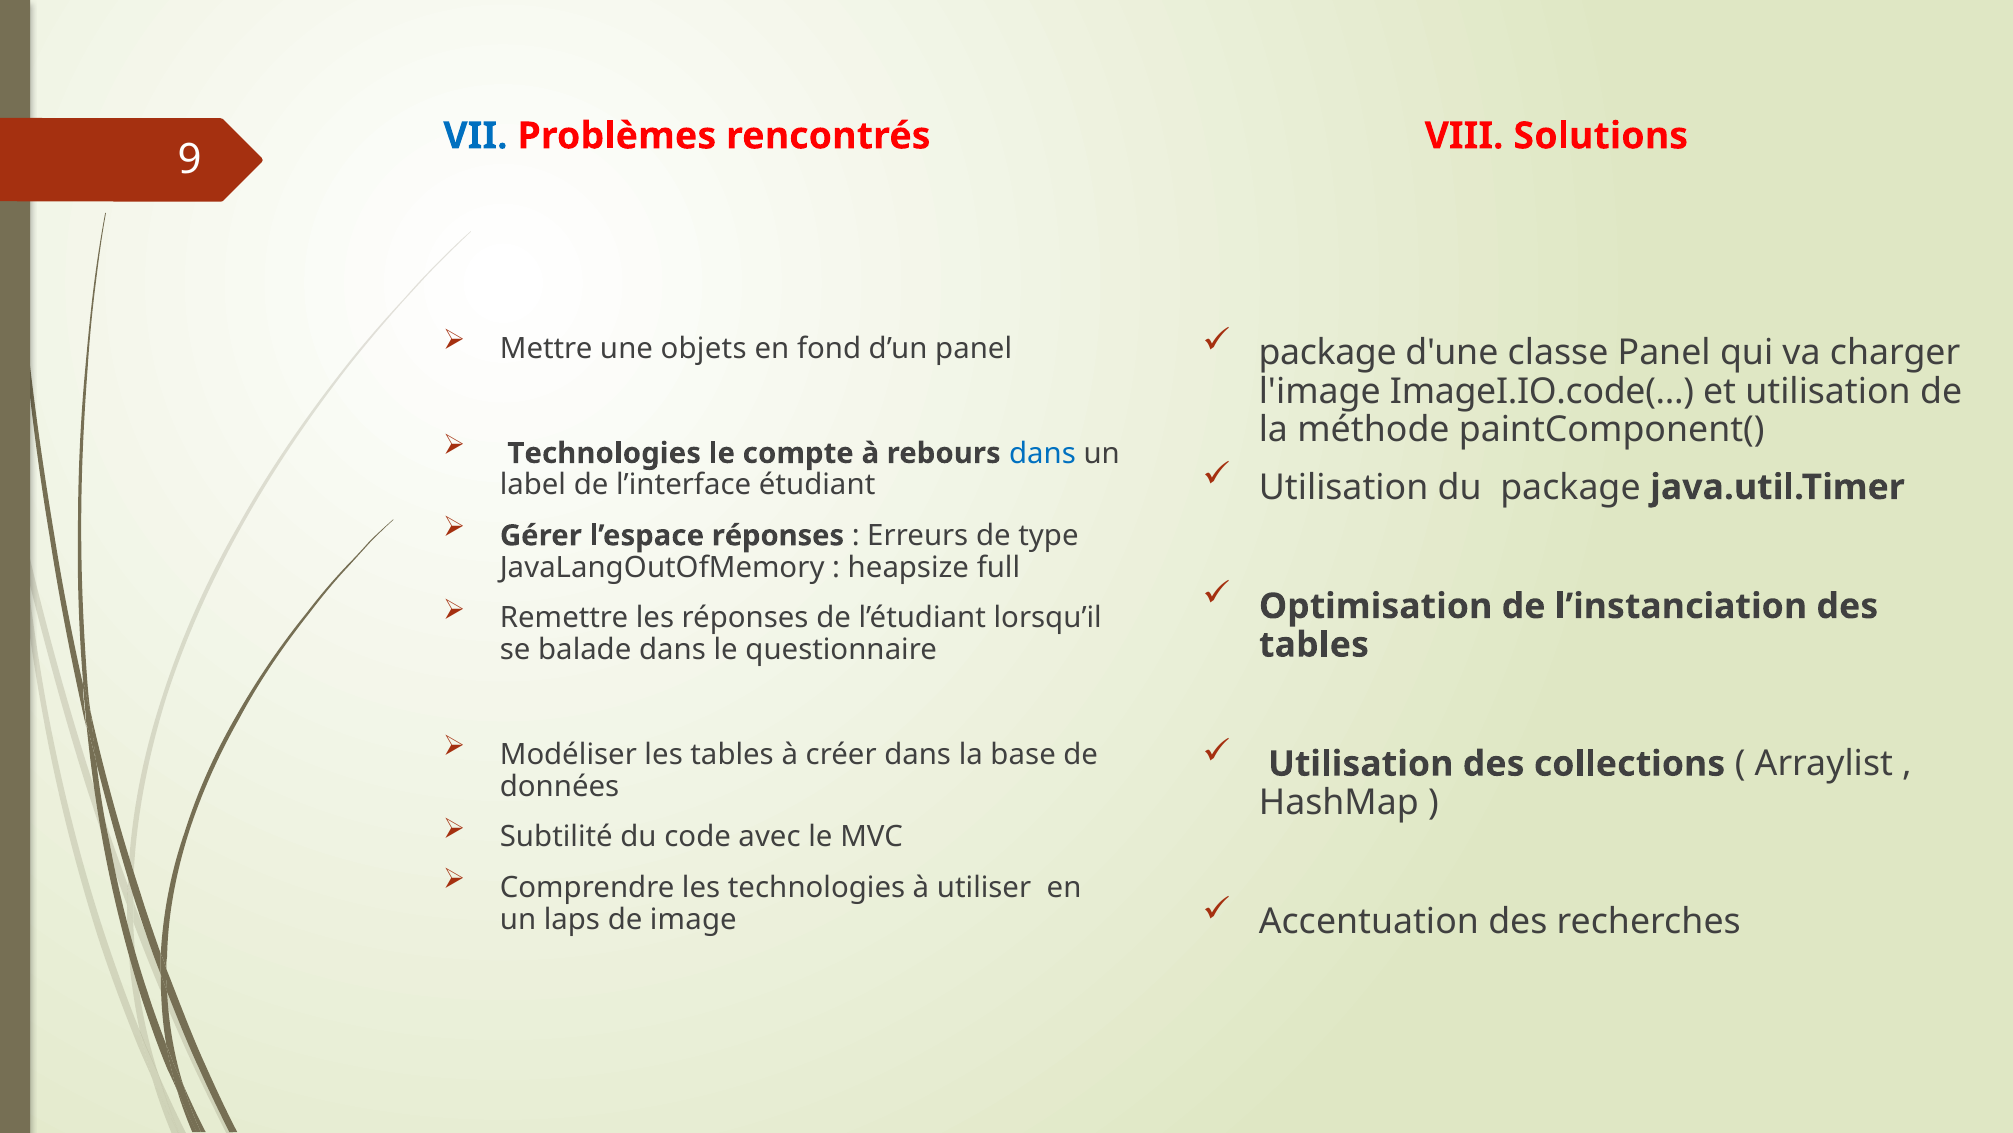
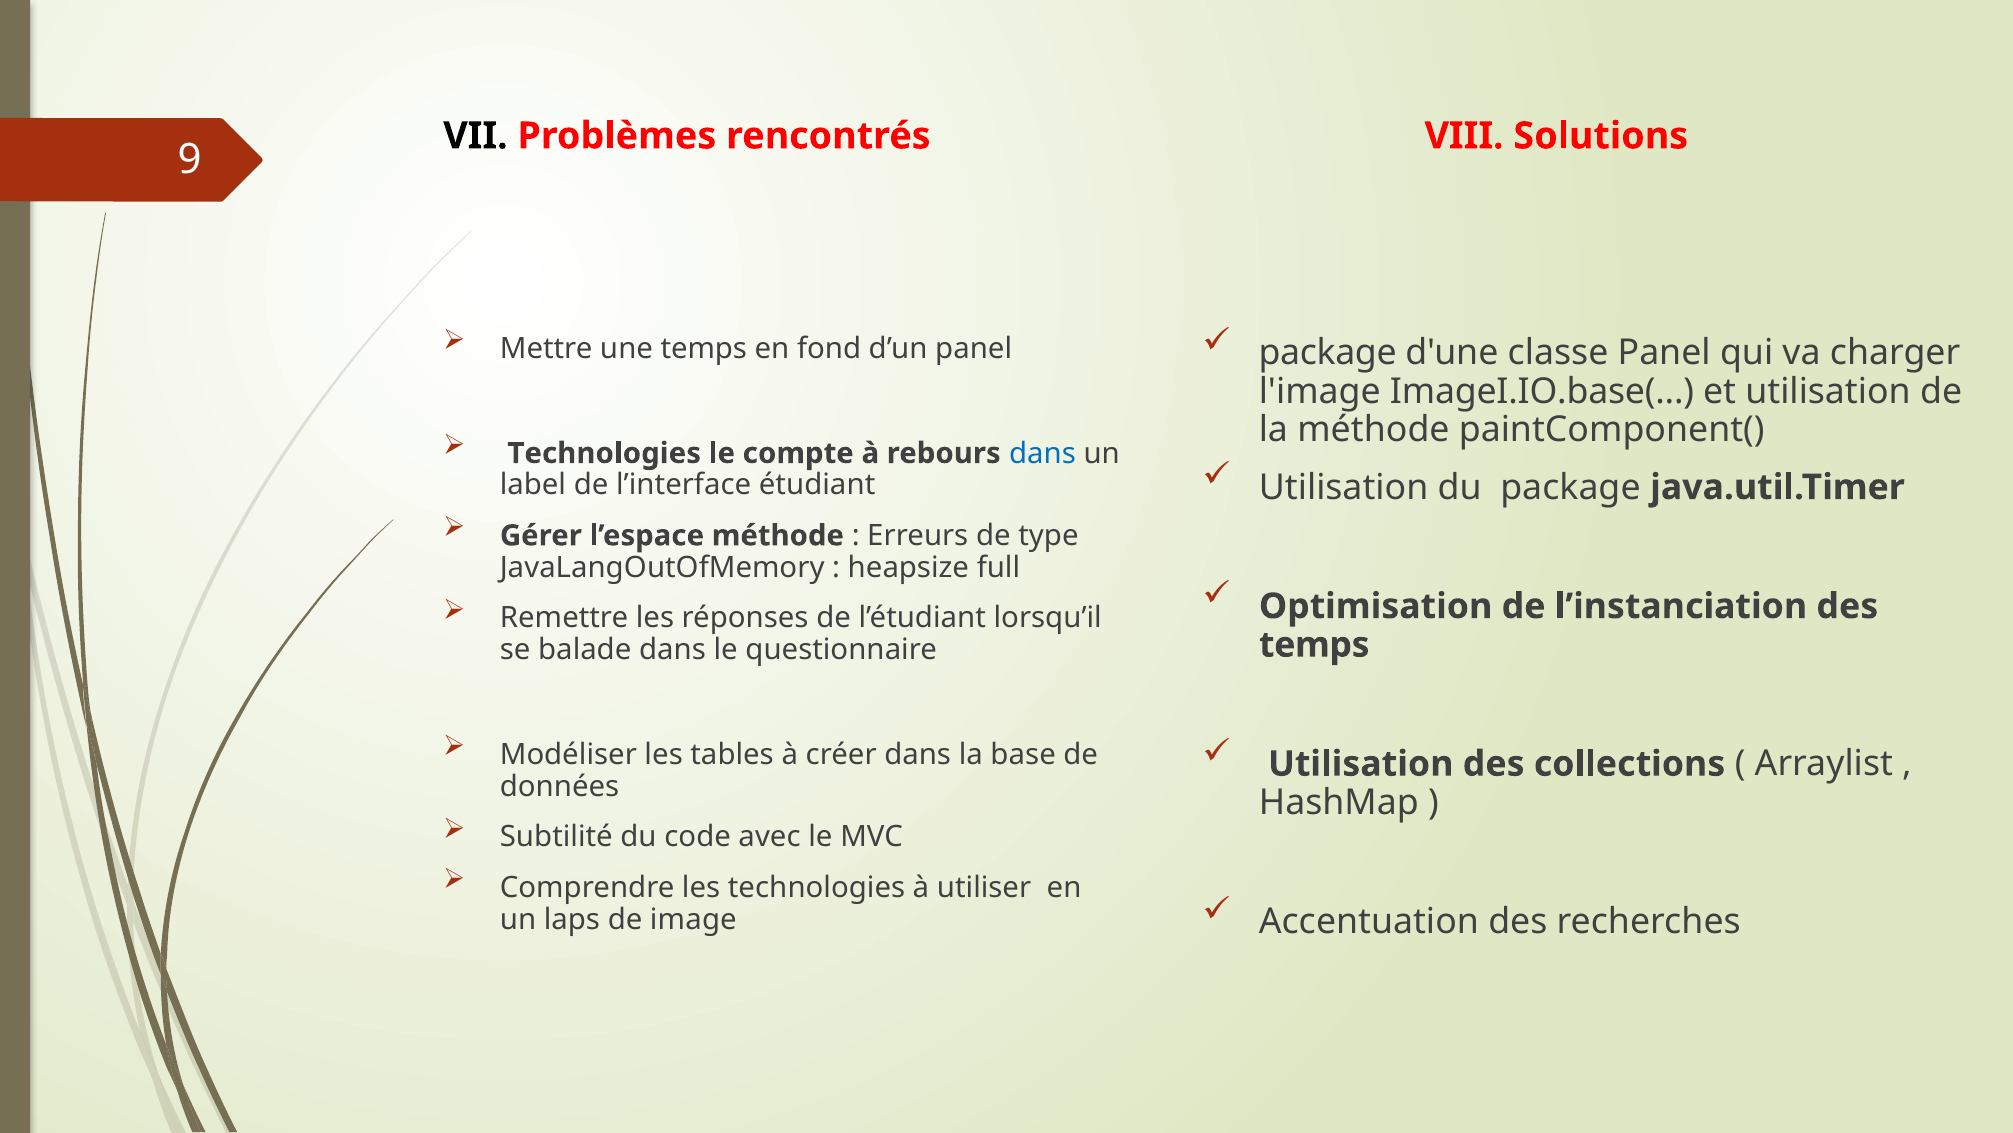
VII colour: blue -> black
une objets: objets -> temps
ImageI.IO.code(: ImageI.IO.code( -> ImageI.IO.base(
l’espace réponses: réponses -> méthode
tables at (1314, 644): tables -> temps
